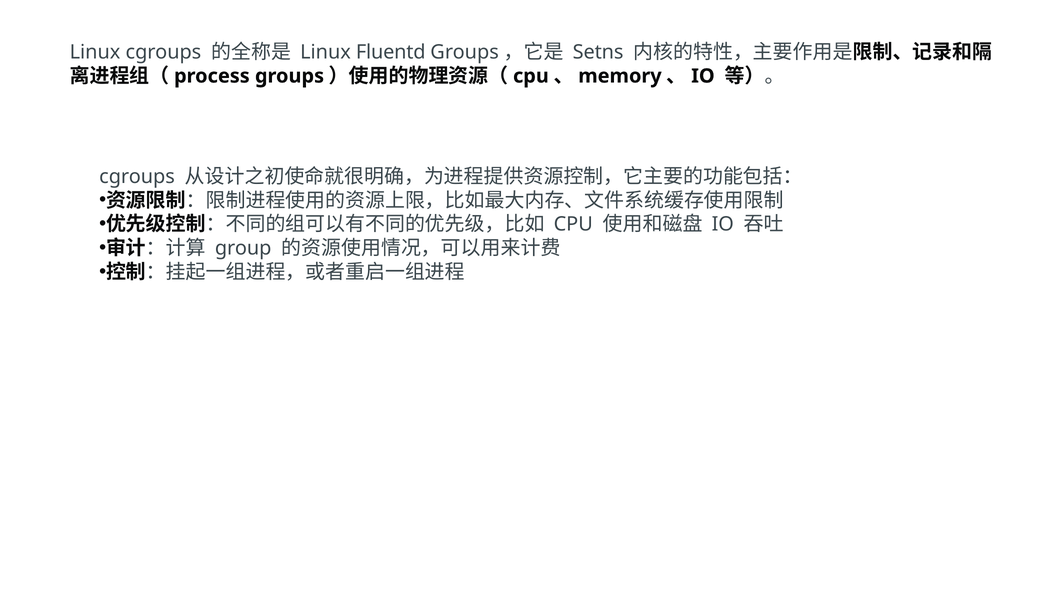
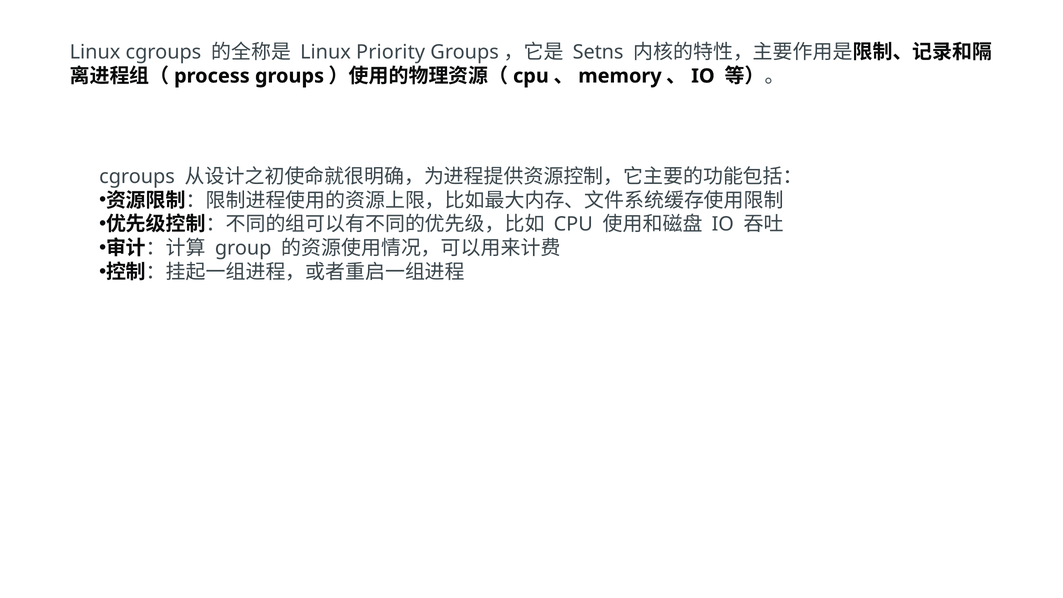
Fluentd: Fluentd -> Priority
